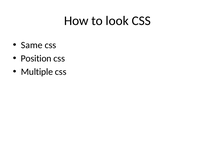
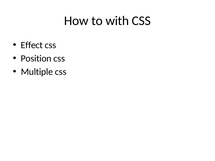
look: look -> with
Same: Same -> Effect
